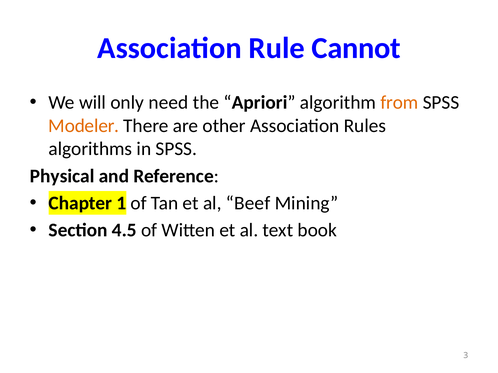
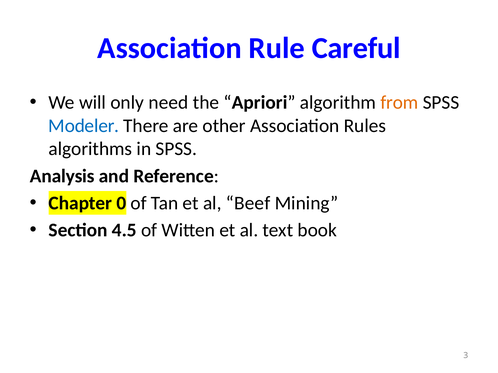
Cannot: Cannot -> Careful
Modeler colour: orange -> blue
Physical: Physical -> Analysis
1: 1 -> 0
